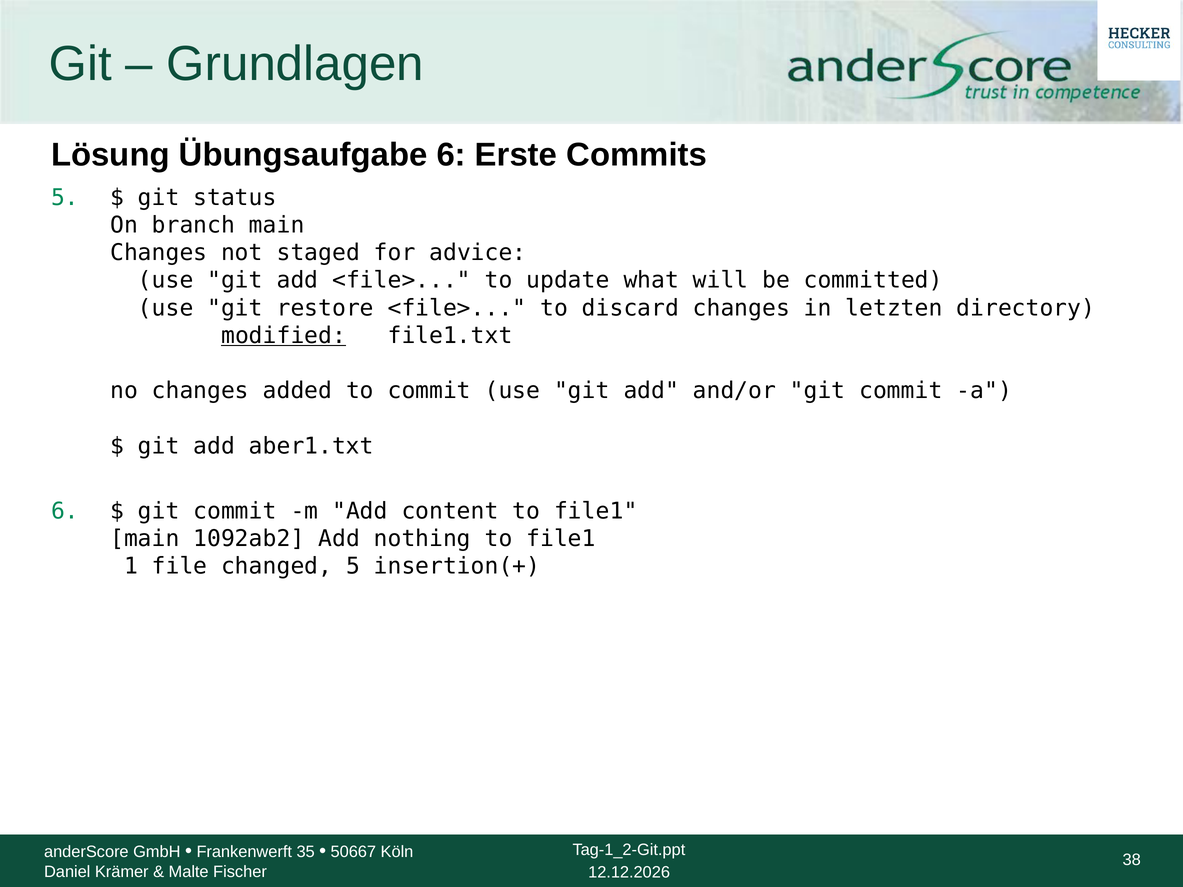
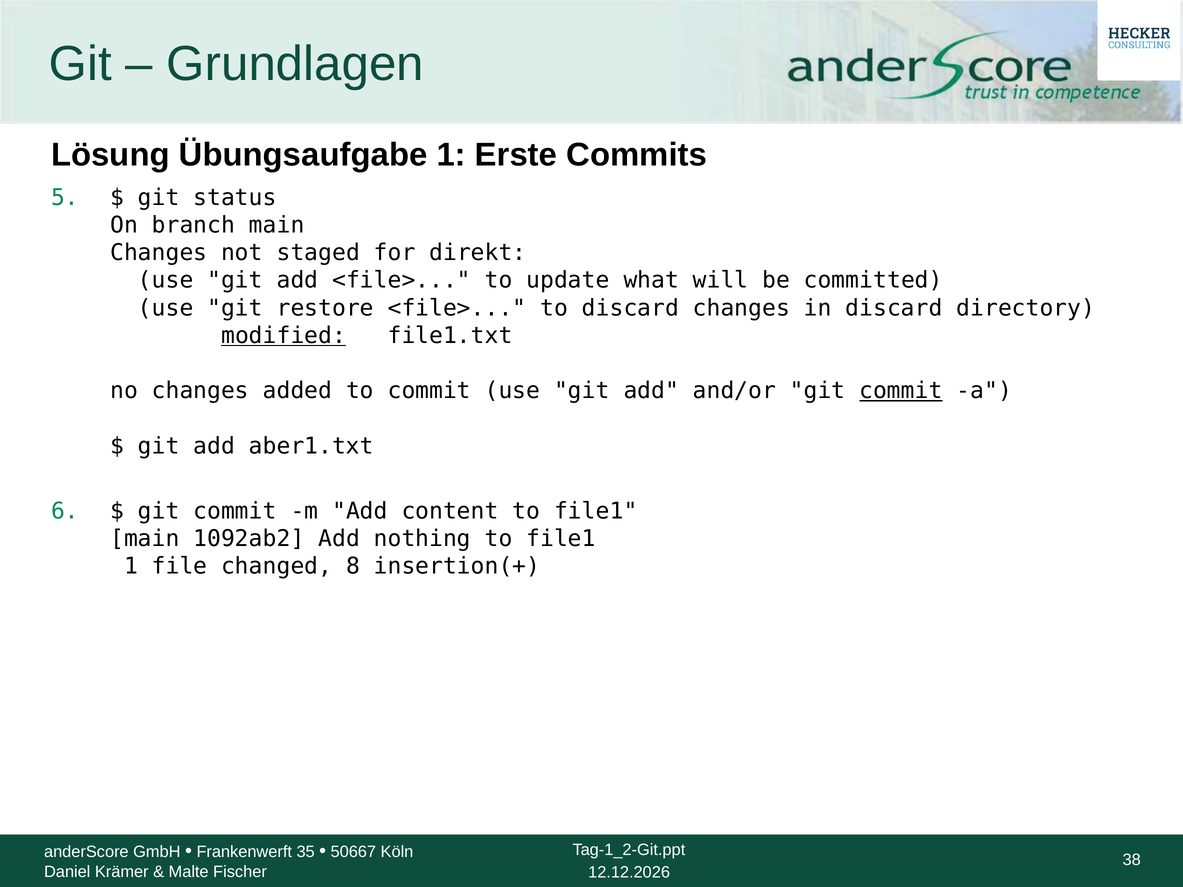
Übungsaufgabe 6: 6 -> 1
advice: advice -> direkt
in letzten: letzten -> discard
commit at (901, 391) underline: none -> present
changed 5: 5 -> 8
